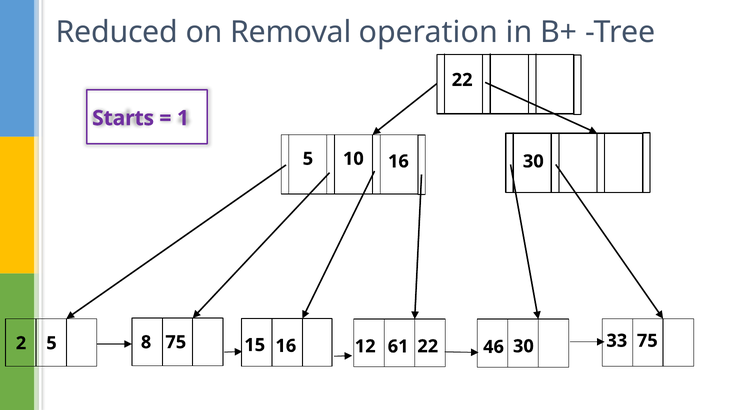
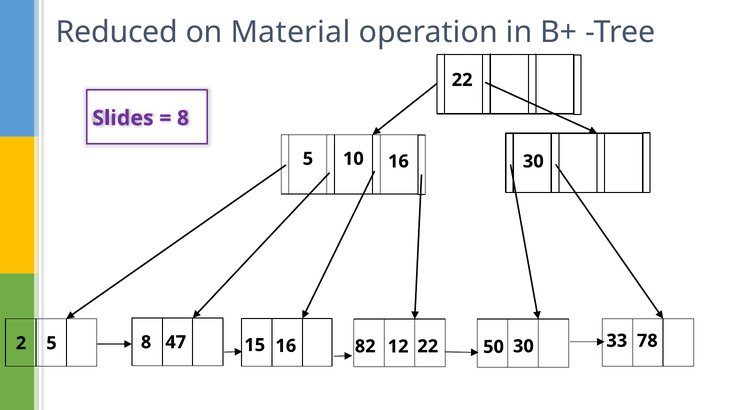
Removal: Removal -> Material
Starts: Starts -> Slides
1 at (183, 118): 1 -> 8
12: 12 -> 82
5 75: 75 -> 47
61: 61 -> 12
46: 46 -> 50
30 75: 75 -> 78
